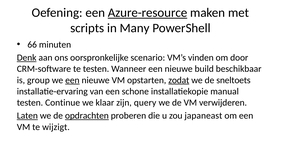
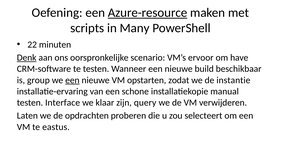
66: 66 -> 22
vinden: vinden -> ervoor
door: door -> have
zodat underline: present -> none
sneltoets: sneltoets -> instantie
Continue: Continue -> Interface
Laten underline: present -> none
opdrachten underline: present -> none
japaneast: japaneast -> selecteert
wijzigt: wijzigt -> eastus
